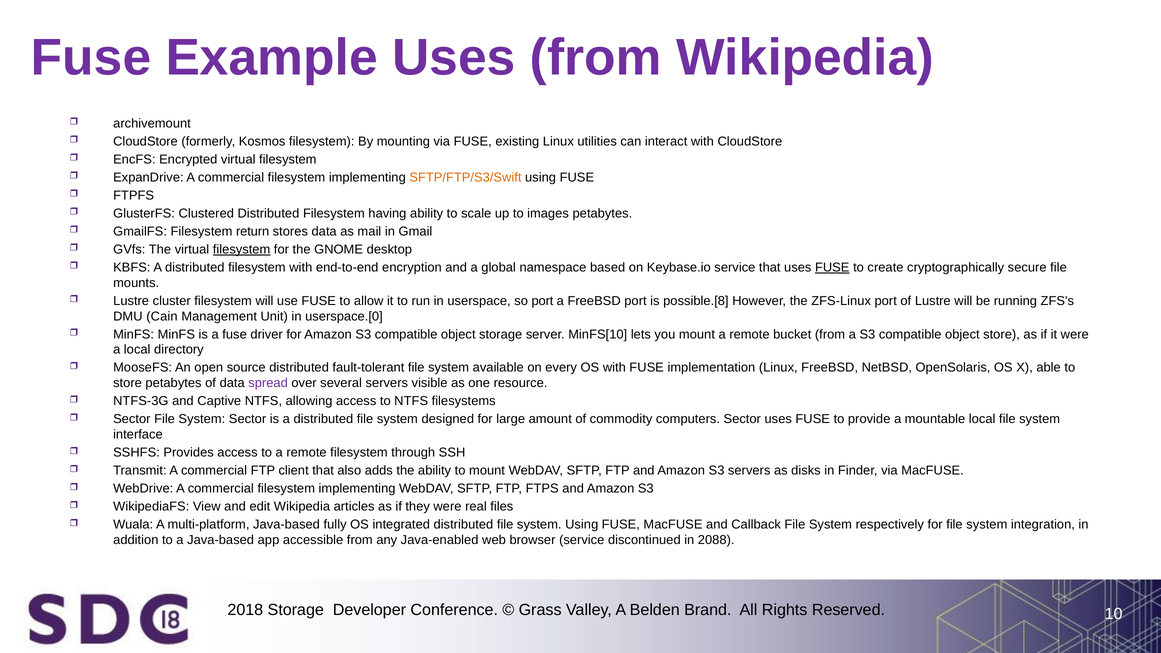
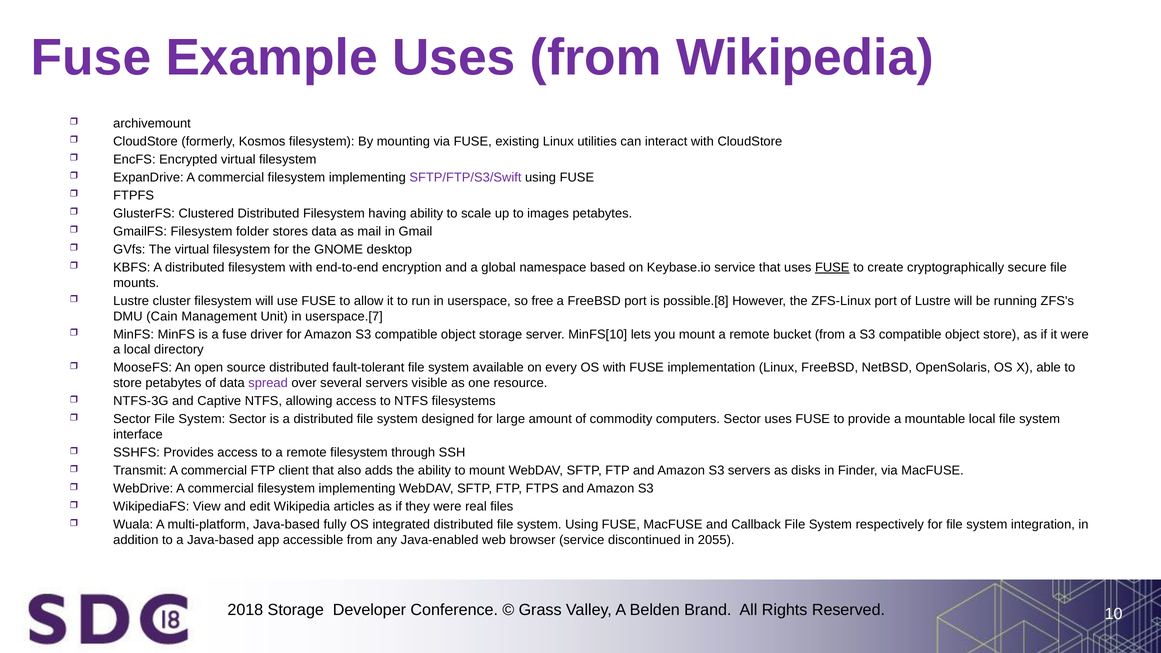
SFTP/FTP/S3/Swift colour: orange -> purple
return: return -> folder
filesystem at (242, 249) underline: present -> none
so port: port -> free
userspace.[0: userspace.[0 -> userspace.[7
2088: 2088 -> 2055
